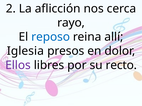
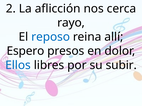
Iglesia: Iglesia -> Espero
Ellos colour: purple -> blue
recto: recto -> subir
